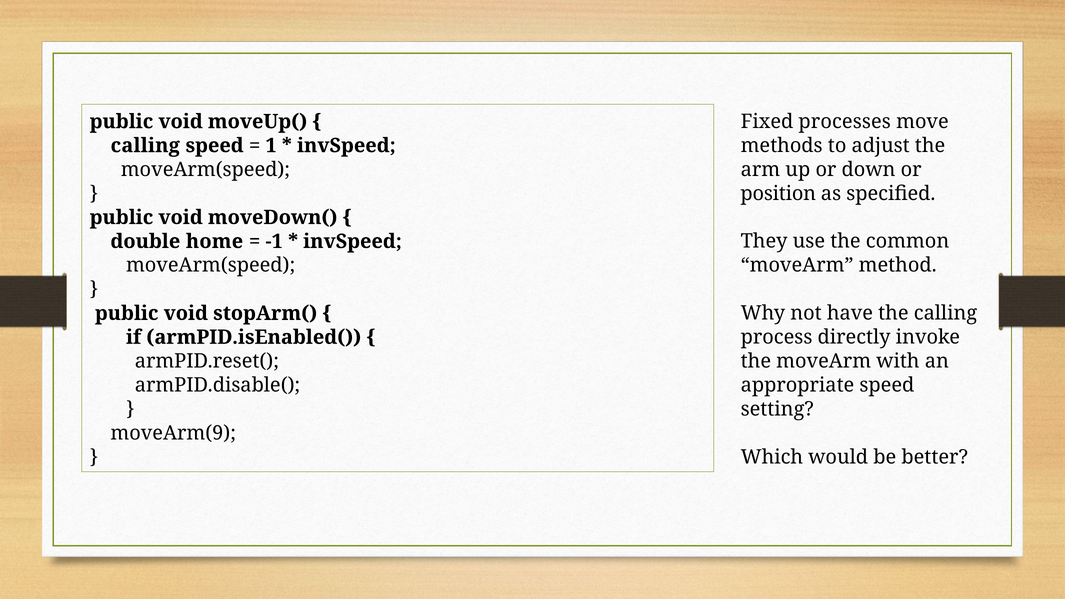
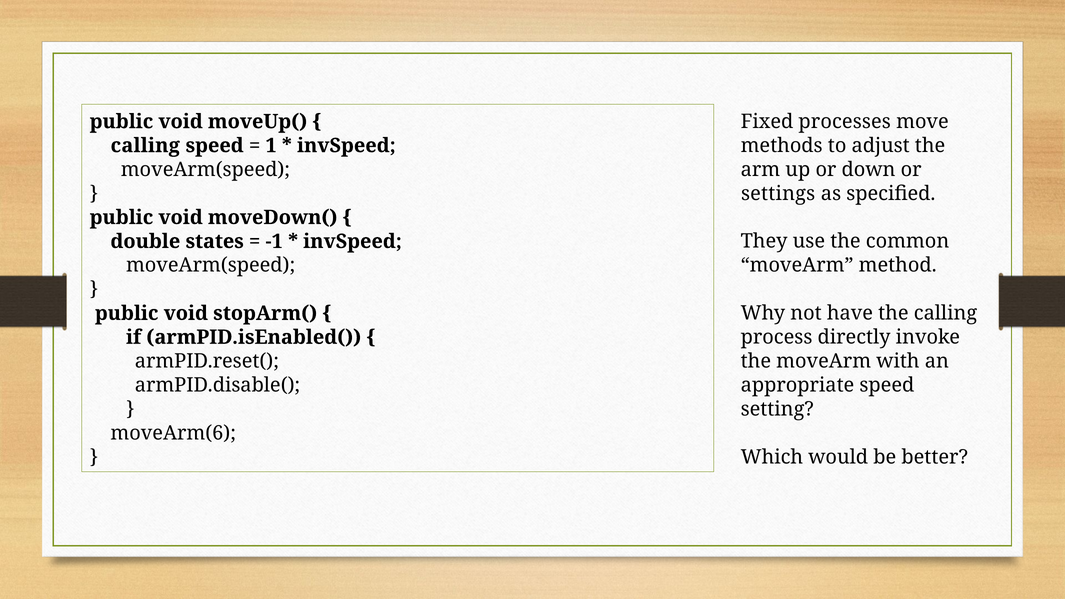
position: position -> settings
home: home -> states
moveArm(9: moveArm(9 -> moveArm(6
